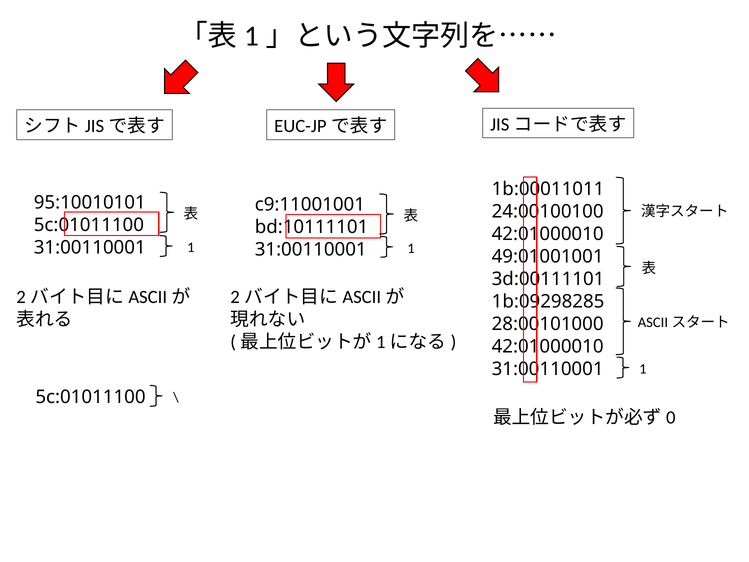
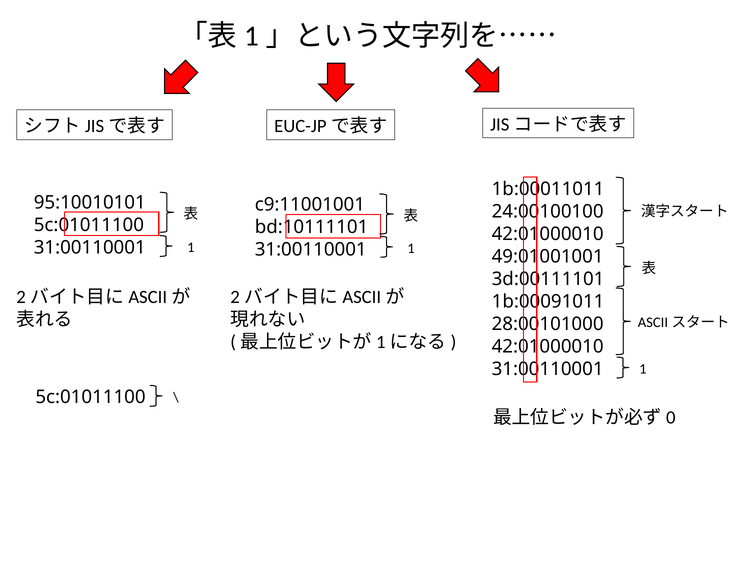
1b:09298285: 1b:09298285 -> 1b:00091011
